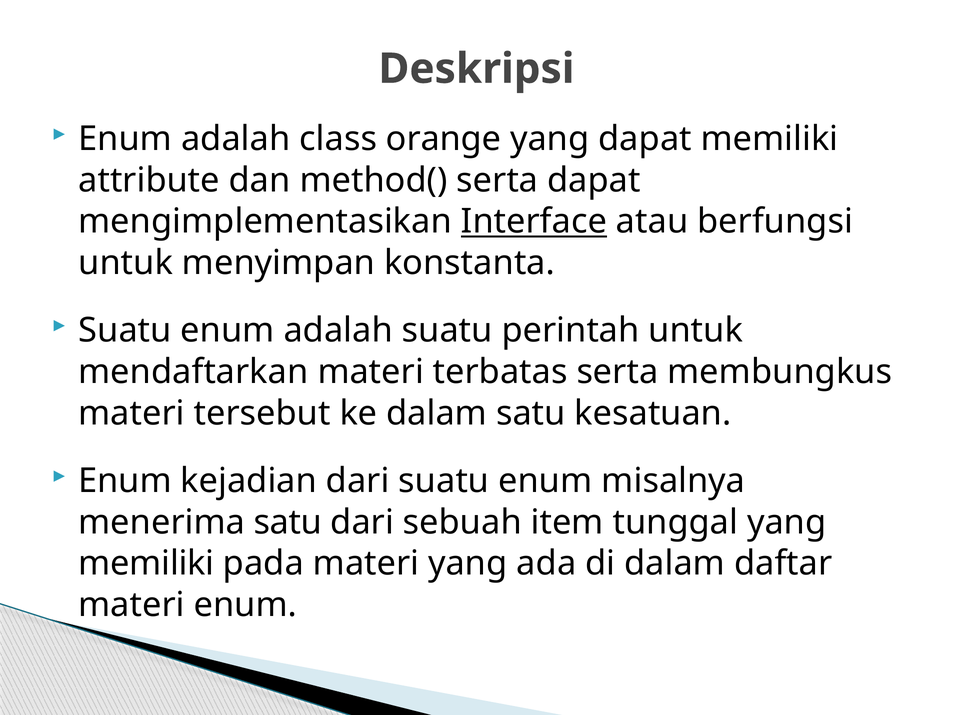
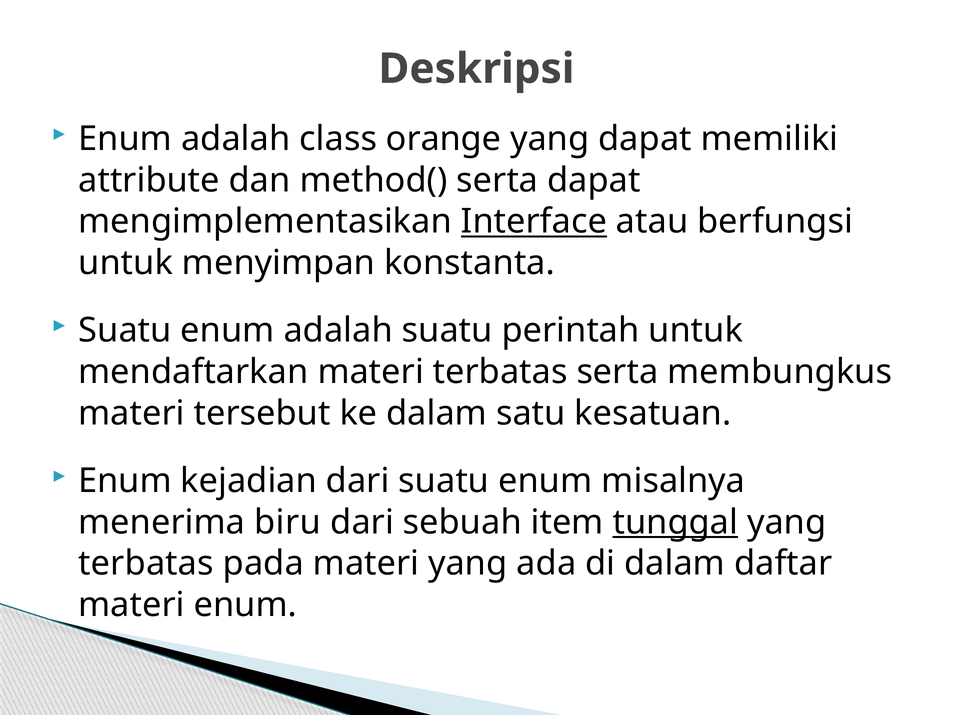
menerima satu: satu -> biru
tunggal underline: none -> present
memiliki at (146, 563): memiliki -> terbatas
